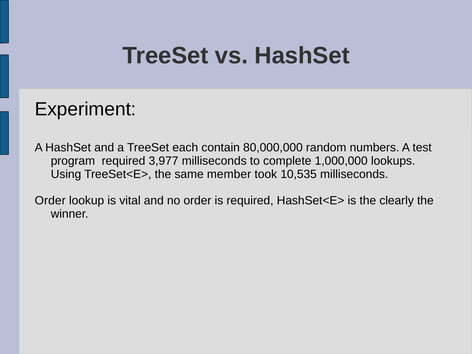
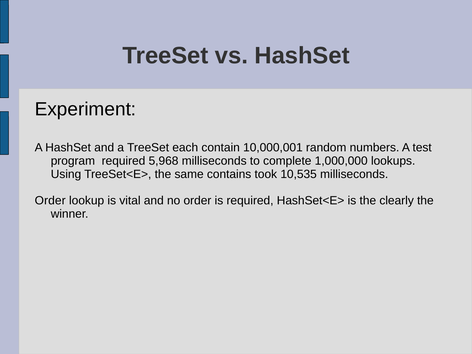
80,000,000: 80,000,000 -> 10,000,001
3,977: 3,977 -> 5,968
member: member -> contains
